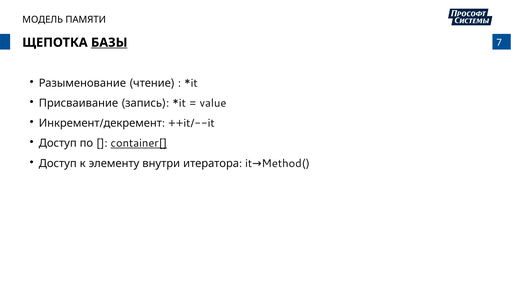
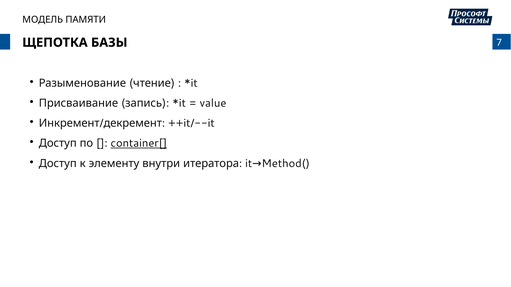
БАЗЫ underline: present -> none
